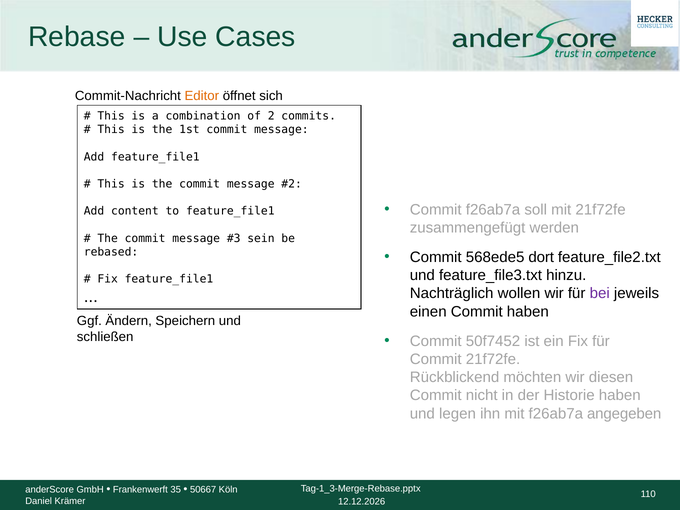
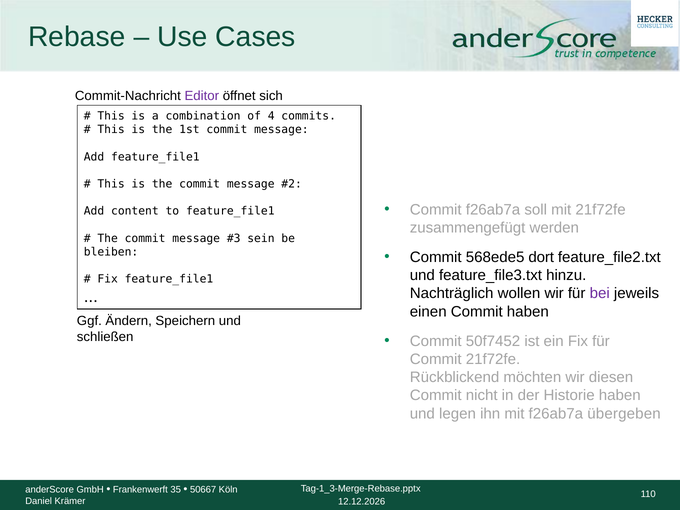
Editor colour: orange -> purple
2: 2 -> 4
rebased: rebased -> bleiben
angegeben: angegeben -> übergeben
